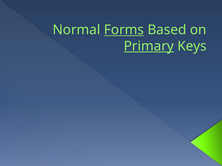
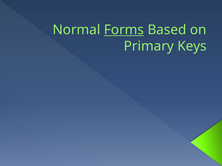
Primary underline: present -> none
